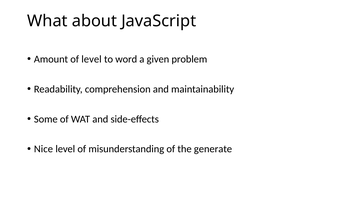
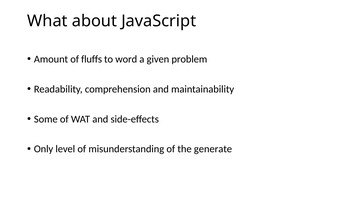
of level: level -> fluffs
Nice: Nice -> Only
